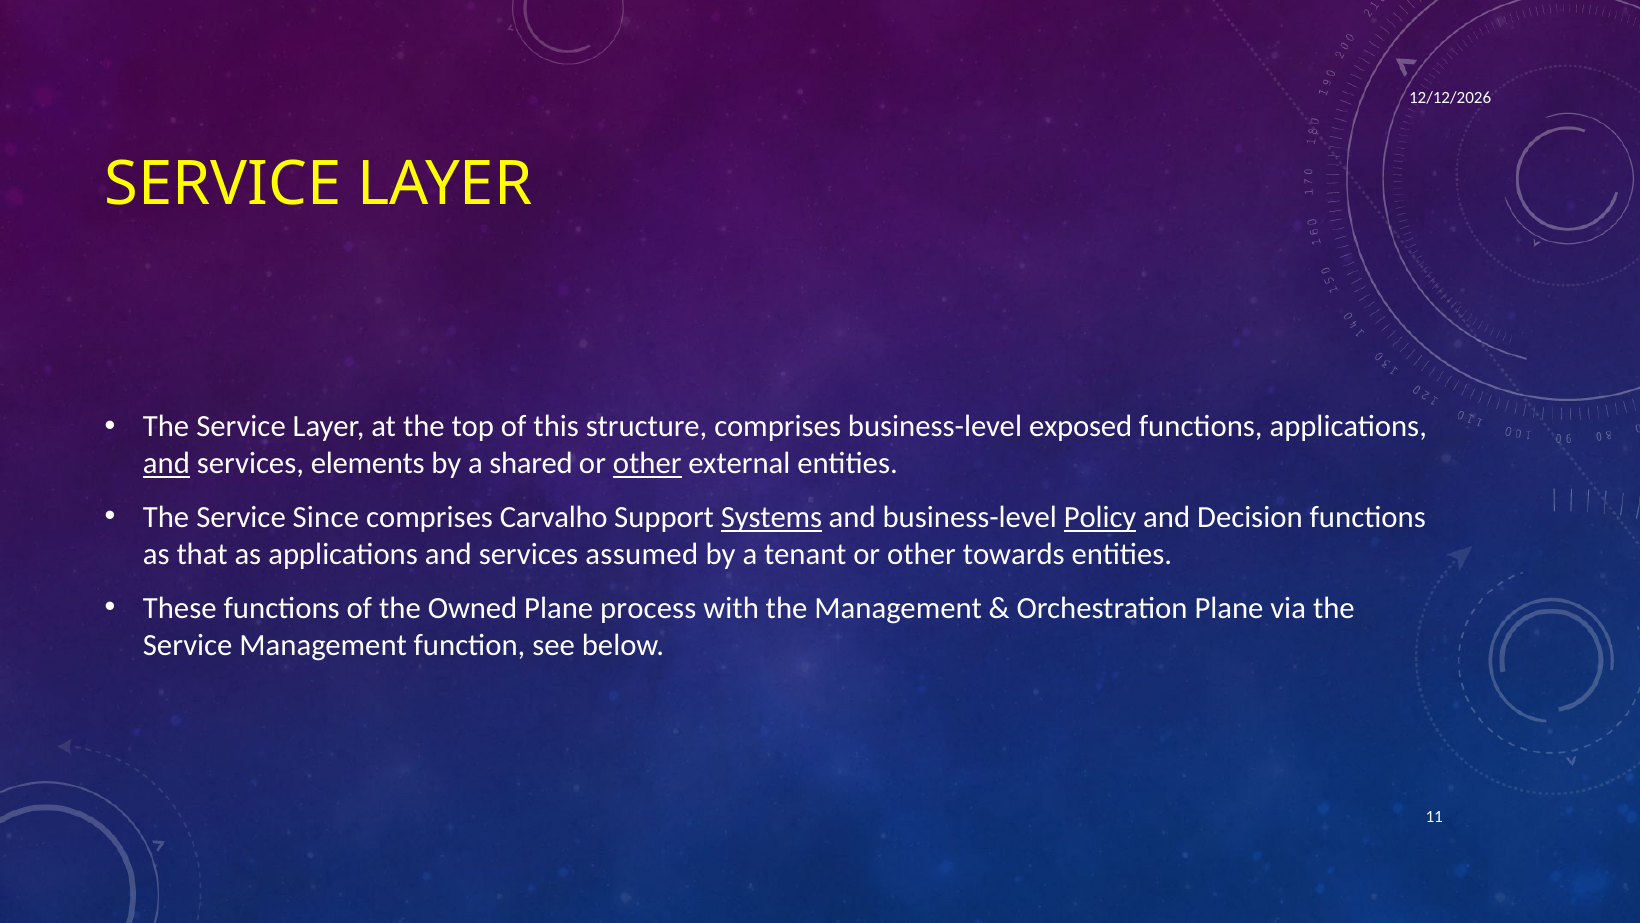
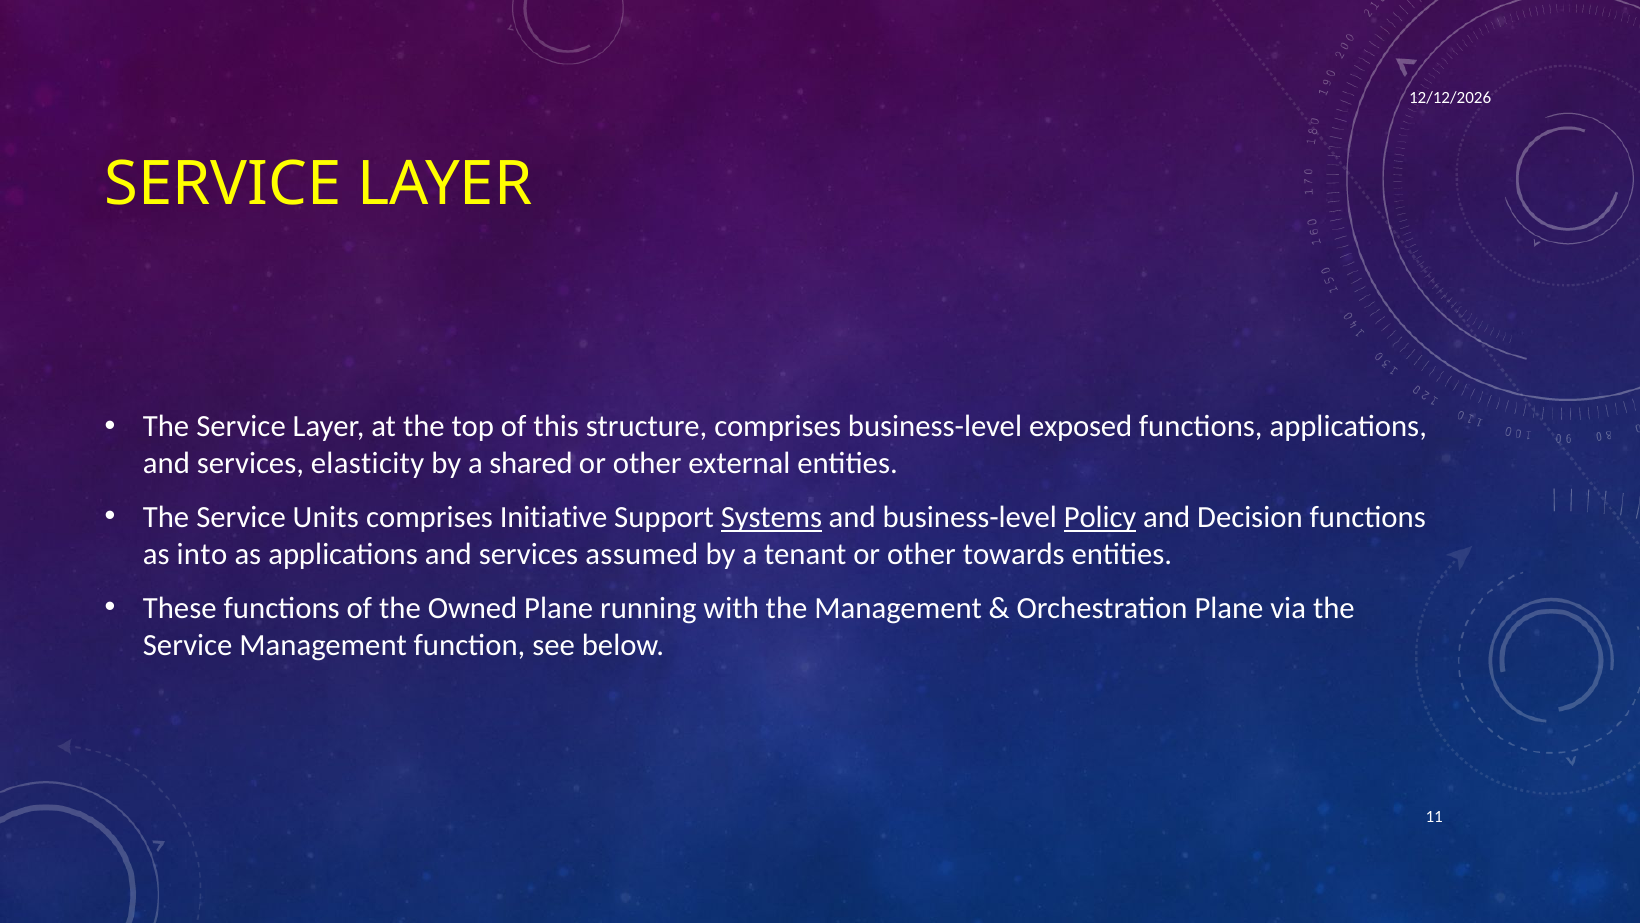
and at (166, 463) underline: present -> none
elements: elements -> elasticity
other at (647, 463) underline: present -> none
Since: Since -> Units
Carvalho: Carvalho -> Initiative
that: that -> into
process: process -> running
